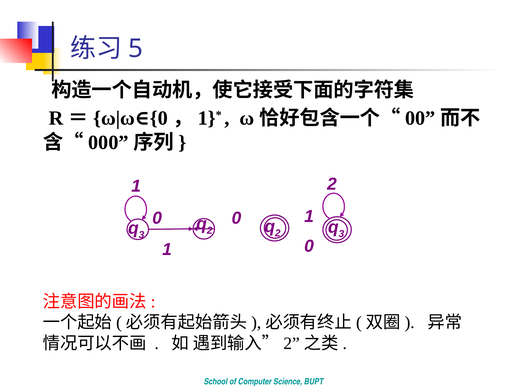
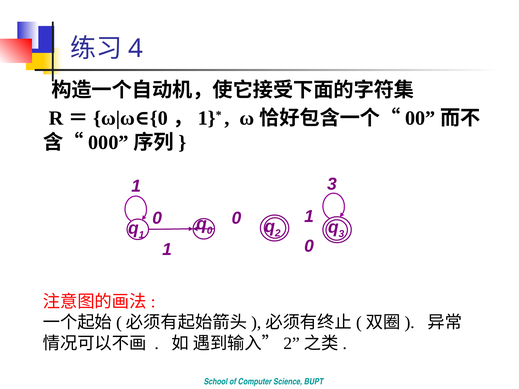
5: 5 -> 4
1 2: 2 -> 3
2 at (210, 231): 2 -> 0
3 at (141, 235): 3 -> 1
